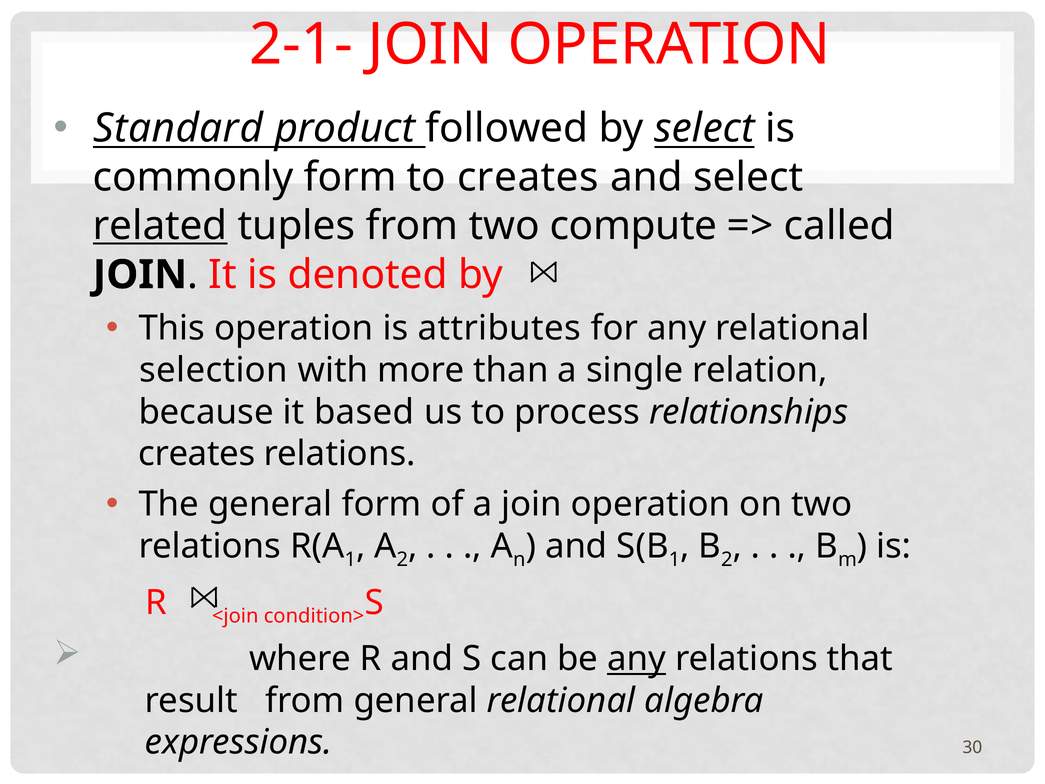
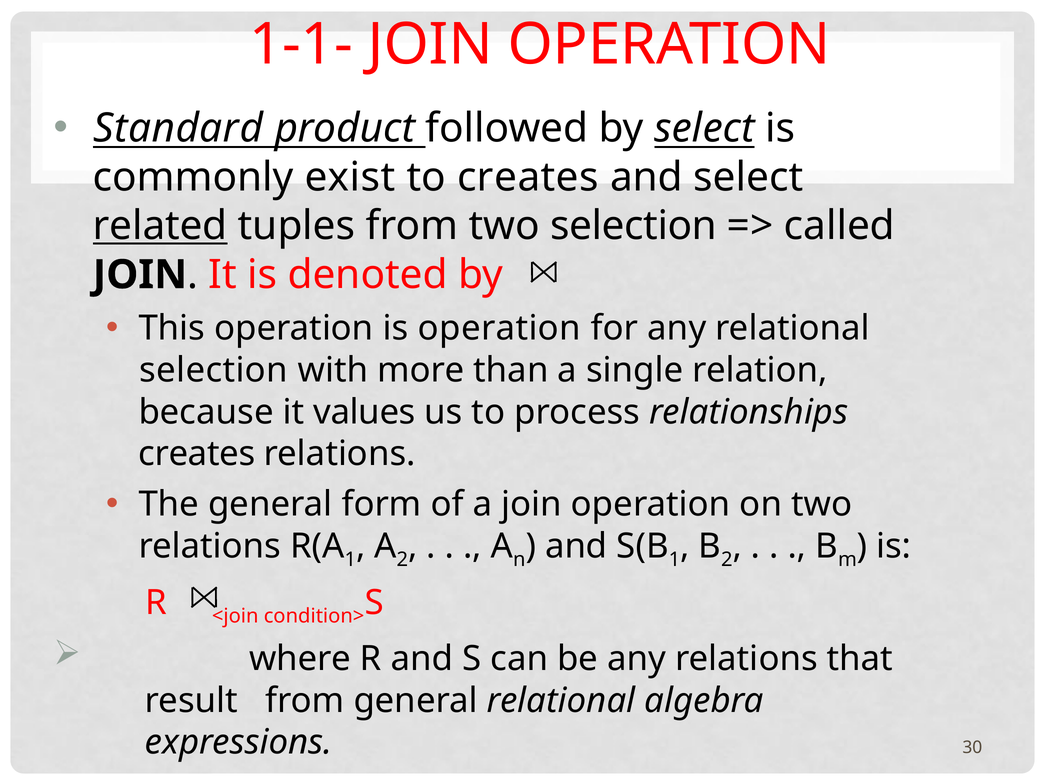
2-1-: 2-1- -> 1-1-
commonly form: form -> exist
two compute: compute -> selection
is attributes: attributes -> operation
based: based -> values
any at (637, 659) underline: present -> none
